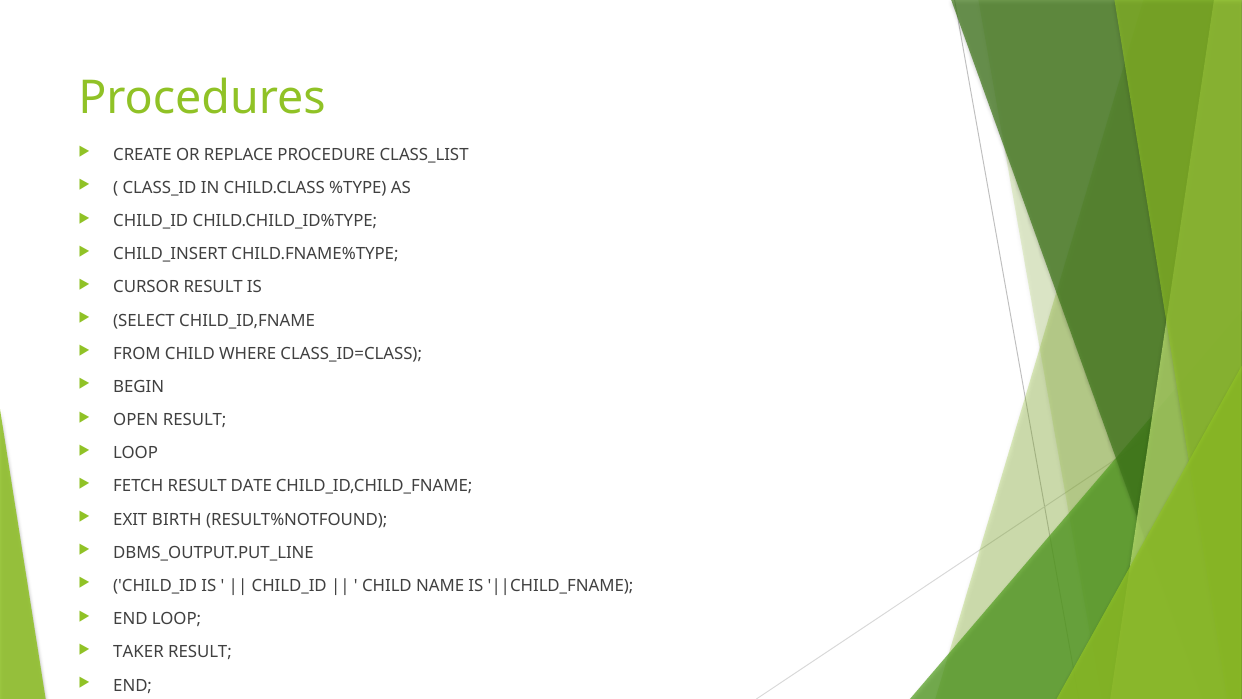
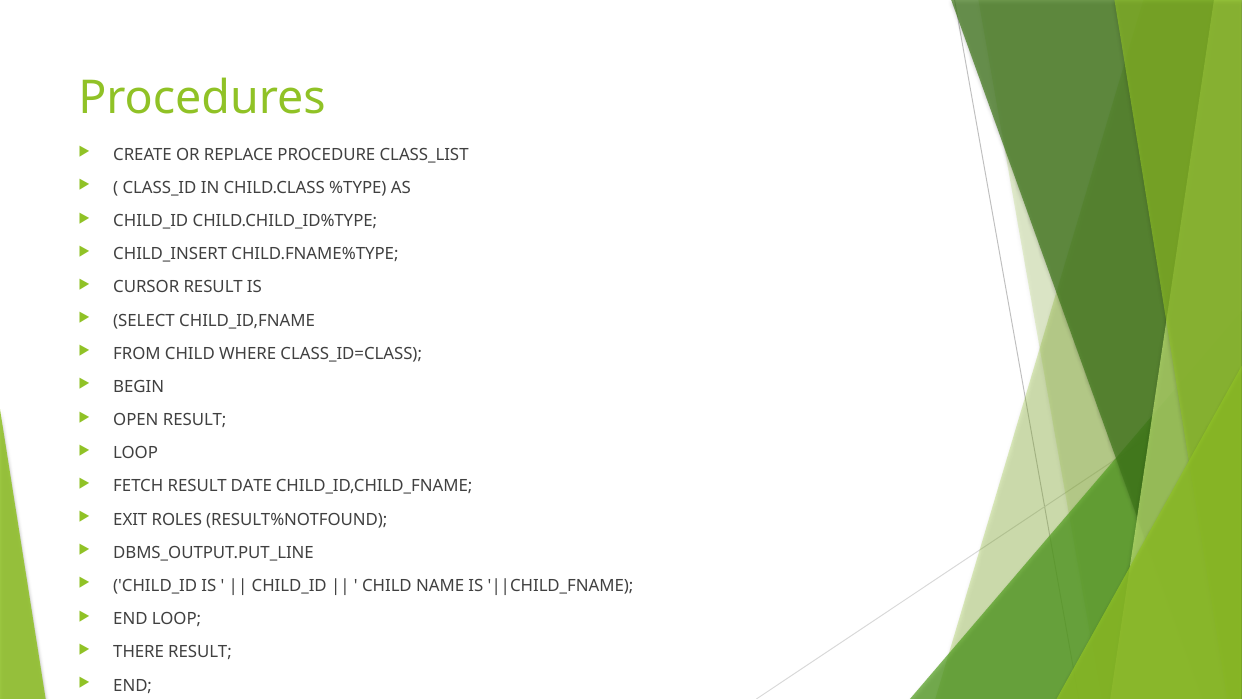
BIRTH: BIRTH -> ROLES
TAKER: TAKER -> THERE
